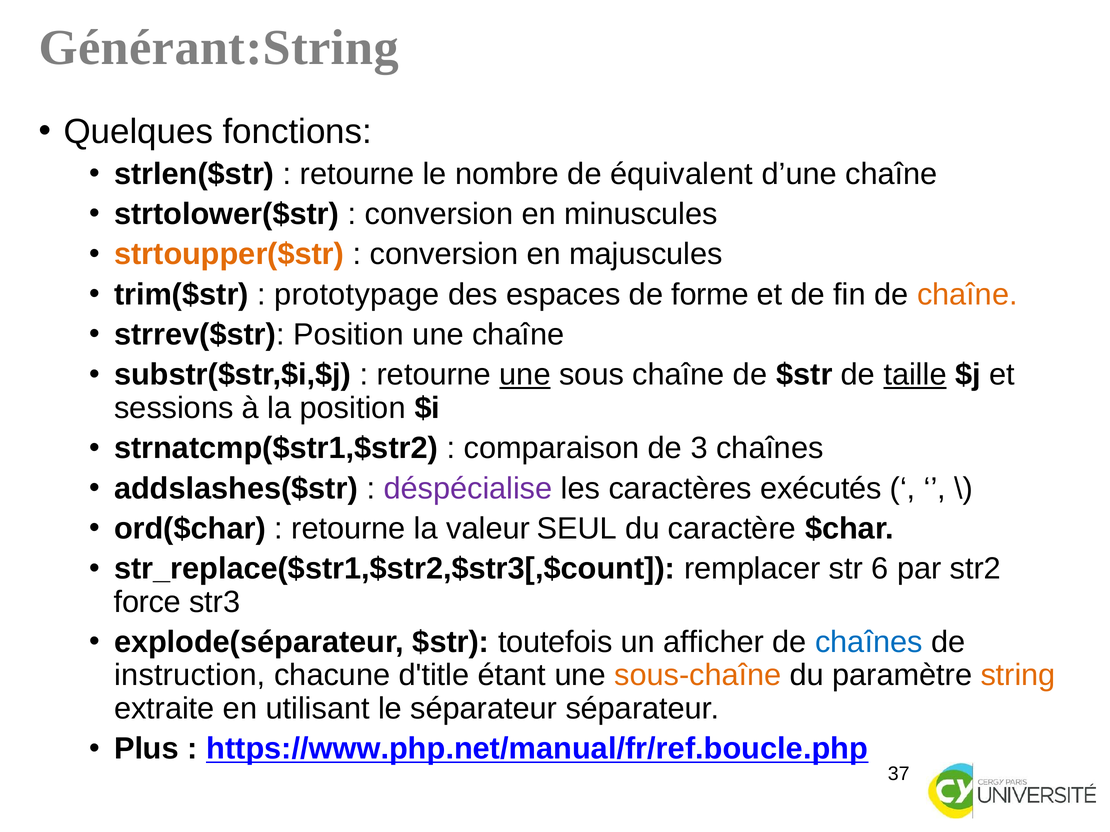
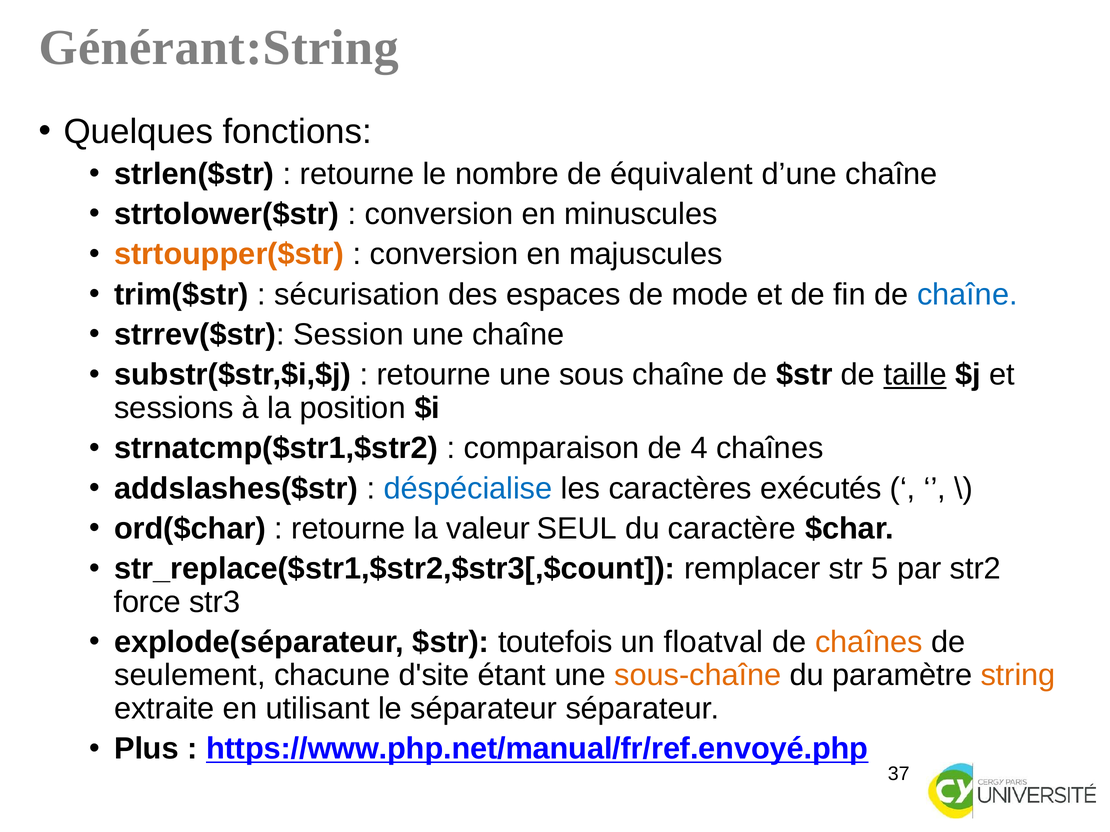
prototypage: prototypage -> sécurisation
forme: forme -> mode
chaîne at (967, 295) colour: orange -> blue
strrev($str Position: Position -> Session
une at (525, 375) underline: present -> none
3: 3 -> 4
déspécialise colour: purple -> blue
6: 6 -> 5
afficher: afficher -> floatval
chaînes at (869, 642) colour: blue -> orange
instruction: instruction -> seulement
d'title: d'title -> d'site
https://www.php.net/manual/fr/ref.boucle.php: https://www.php.net/manual/fr/ref.boucle.php -> https://www.php.net/manual/fr/ref.envoyé.php
